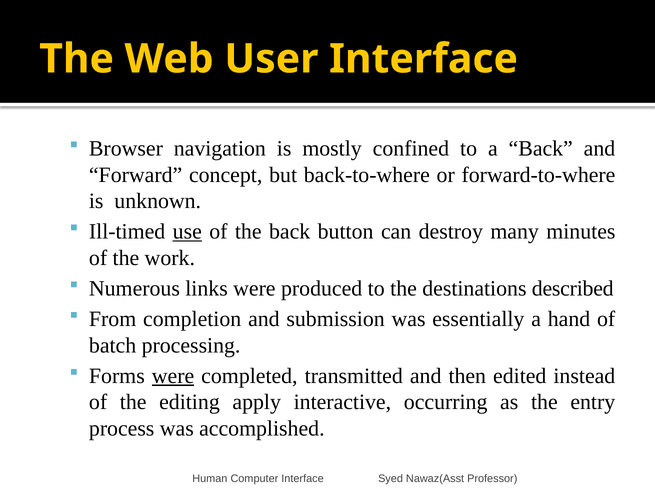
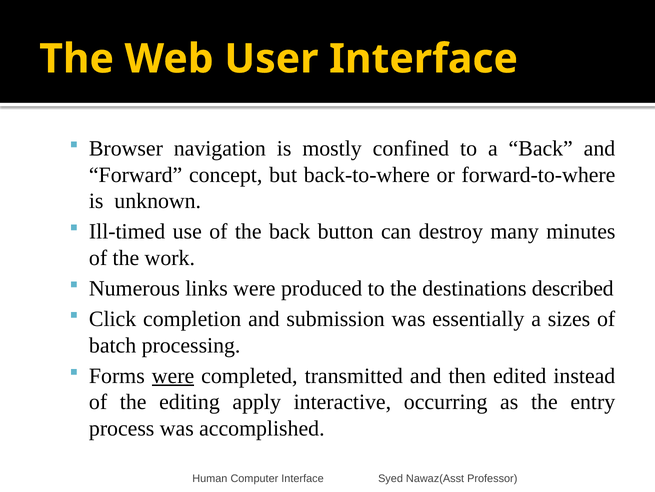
use underline: present -> none
From: From -> Click
hand: hand -> sizes
